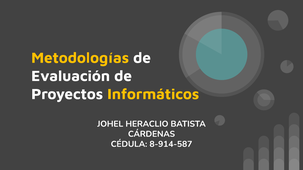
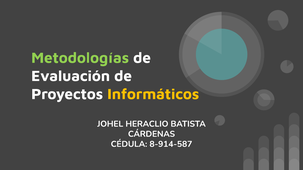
Metodologías colour: yellow -> light green
